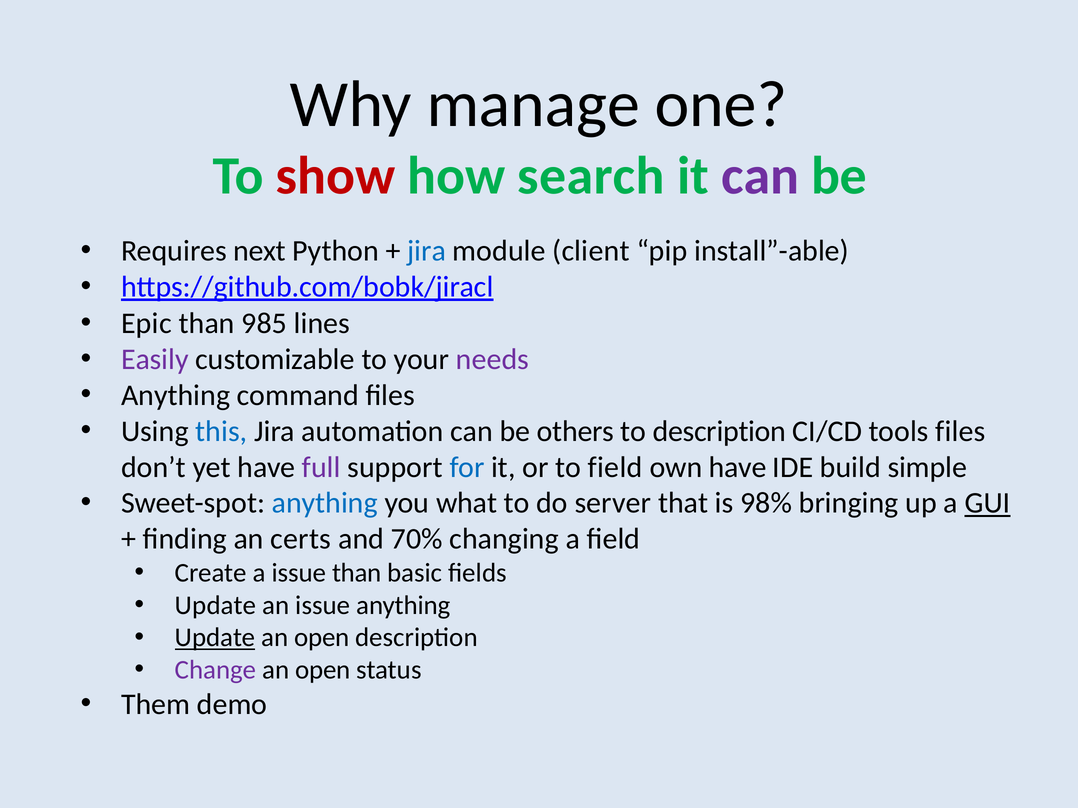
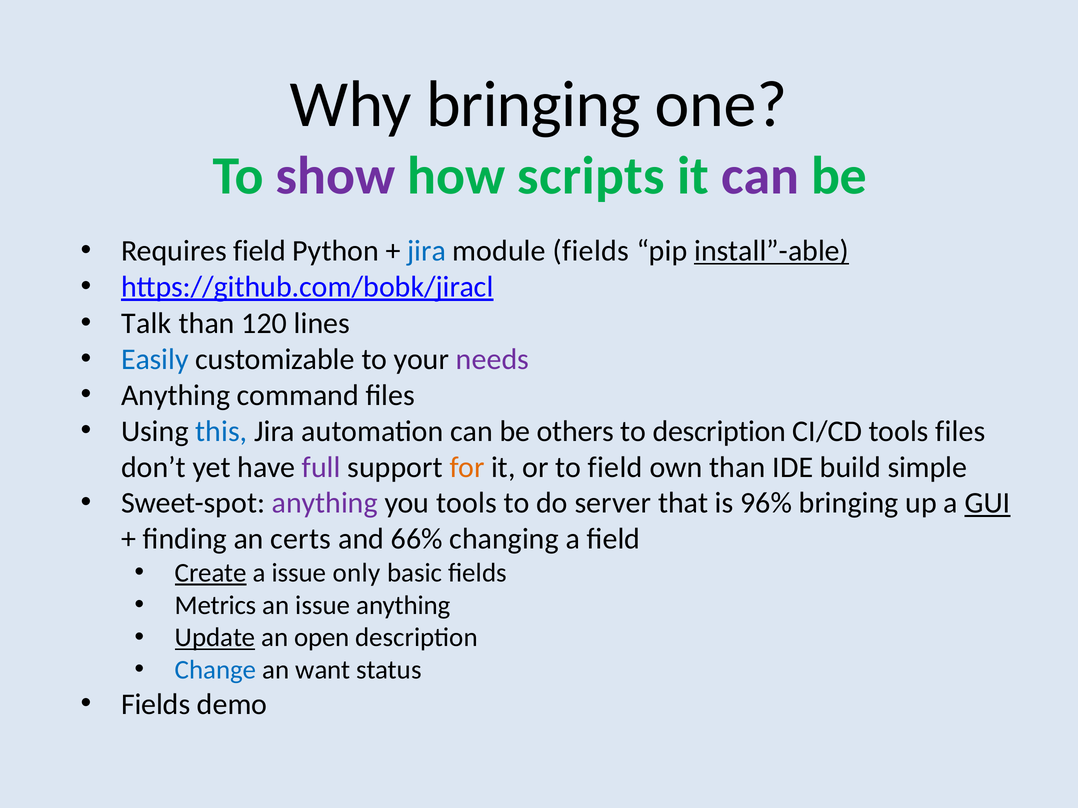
Why manage: manage -> bringing
show colour: red -> purple
search: search -> scripts
Requires next: next -> field
module client: client -> fields
install”-able underline: none -> present
Epic: Epic -> Talk
985: 985 -> 120
Easily colour: purple -> blue
for colour: blue -> orange
own have: have -> than
anything at (325, 503) colour: blue -> purple
you what: what -> tools
98%: 98% -> 96%
70%: 70% -> 66%
Create underline: none -> present
issue than: than -> only
Update at (216, 606): Update -> Metrics
Change colour: purple -> blue
open at (323, 670): open -> want
Them at (156, 705): Them -> Fields
